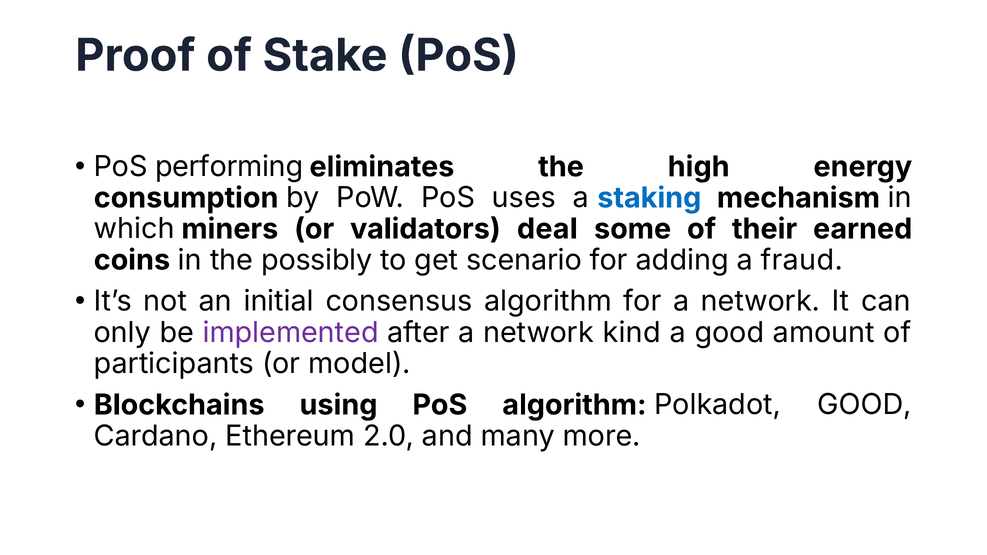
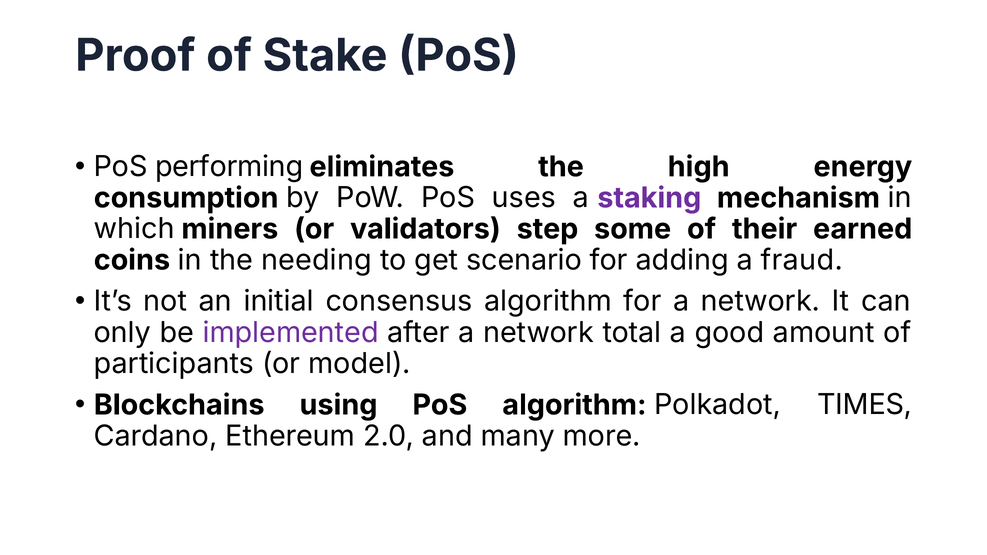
staking colour: blue -> purple
deal: deal -> step
possibly: possibly -> needing
kind: kind -> total
Polkadot GOOD: GOOD -> TIMES
